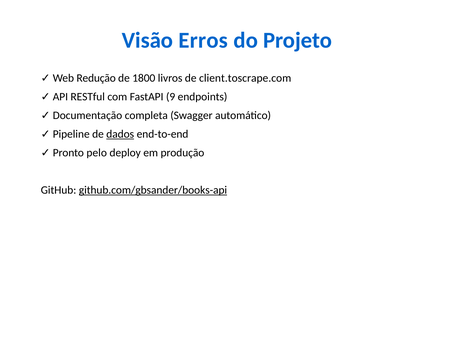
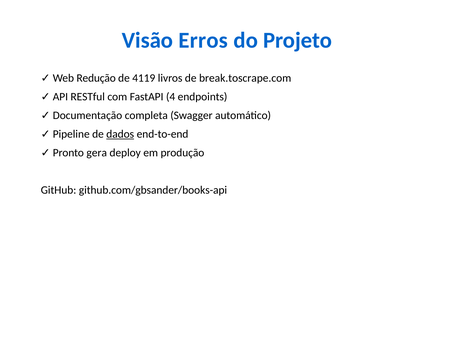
1800: 1800 -> 4119
client.toscrape.com: client.toscrape.com -> break.toscrape.com
9: 9 -> 4
pelo: pelo -> gera
github.com/gbsander/books-api underline: present -> none
